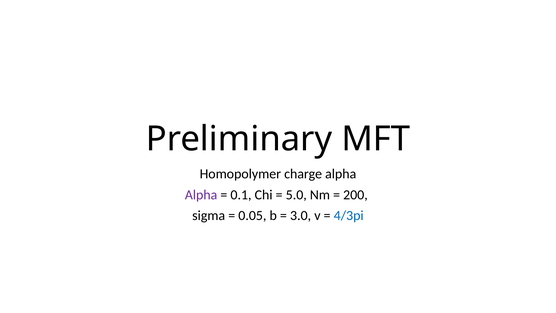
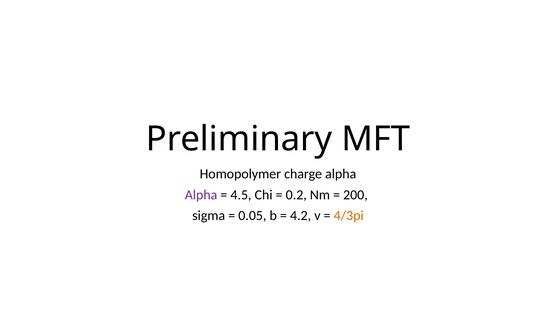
0.1: 0.1 -> 4.5
5.0: 5.0 -> 0.2
3.0: 3.0 -> 4.2
4/3pi colour: blue -> orange
